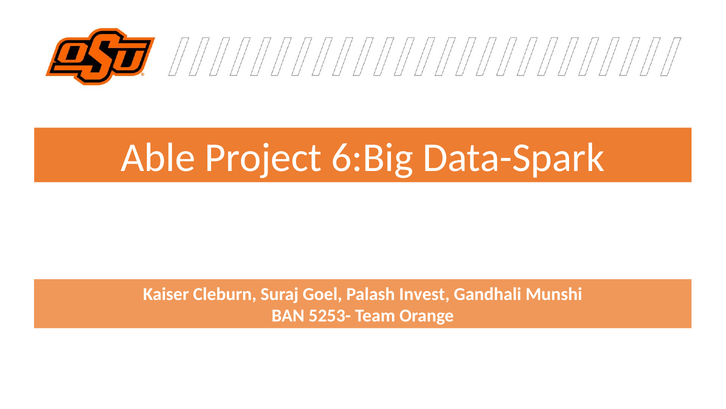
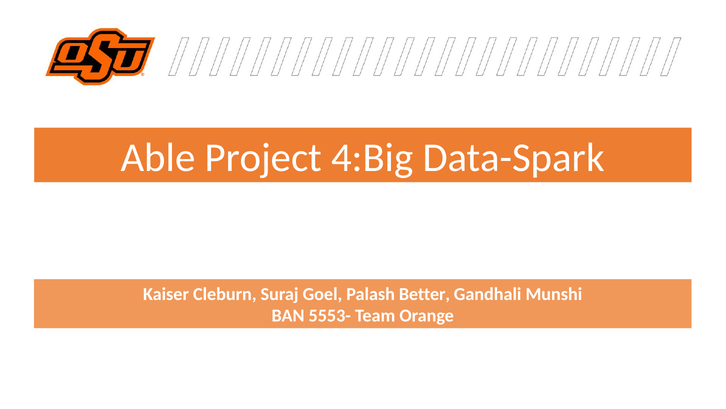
6:Big: 6:Big -> 4:Big
Invest: Invest -> Better
5253-: 5253- -> 5553-
